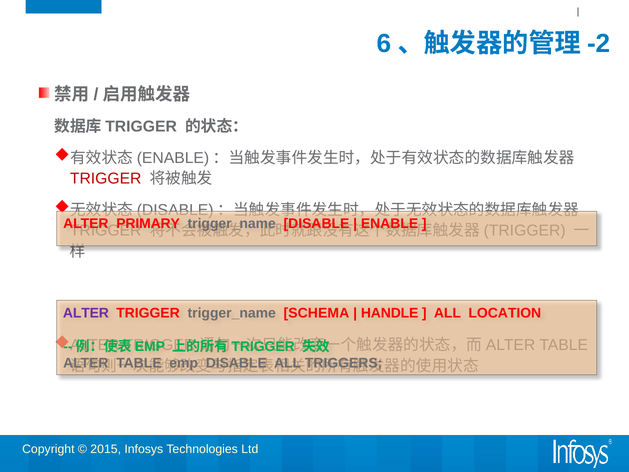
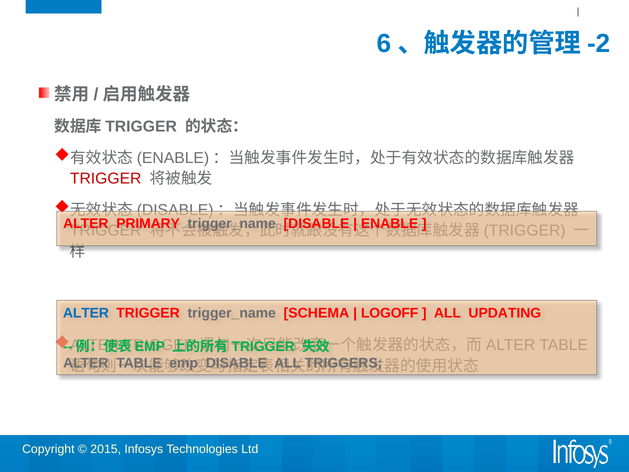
ALTER at (86, 313) colour: purple -> blue
HANDLE: HANDLE -> LOGOFF
LOCATION: LOCATION -> UPDATING
